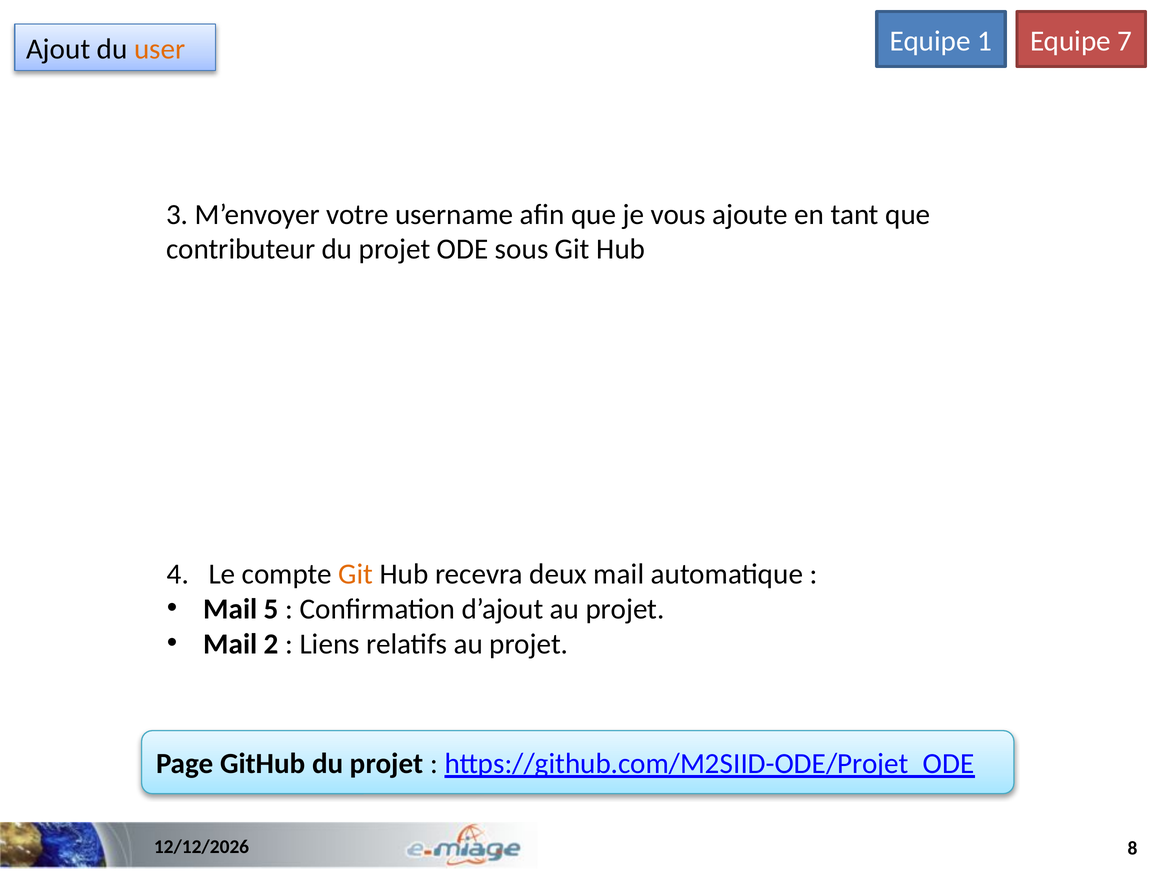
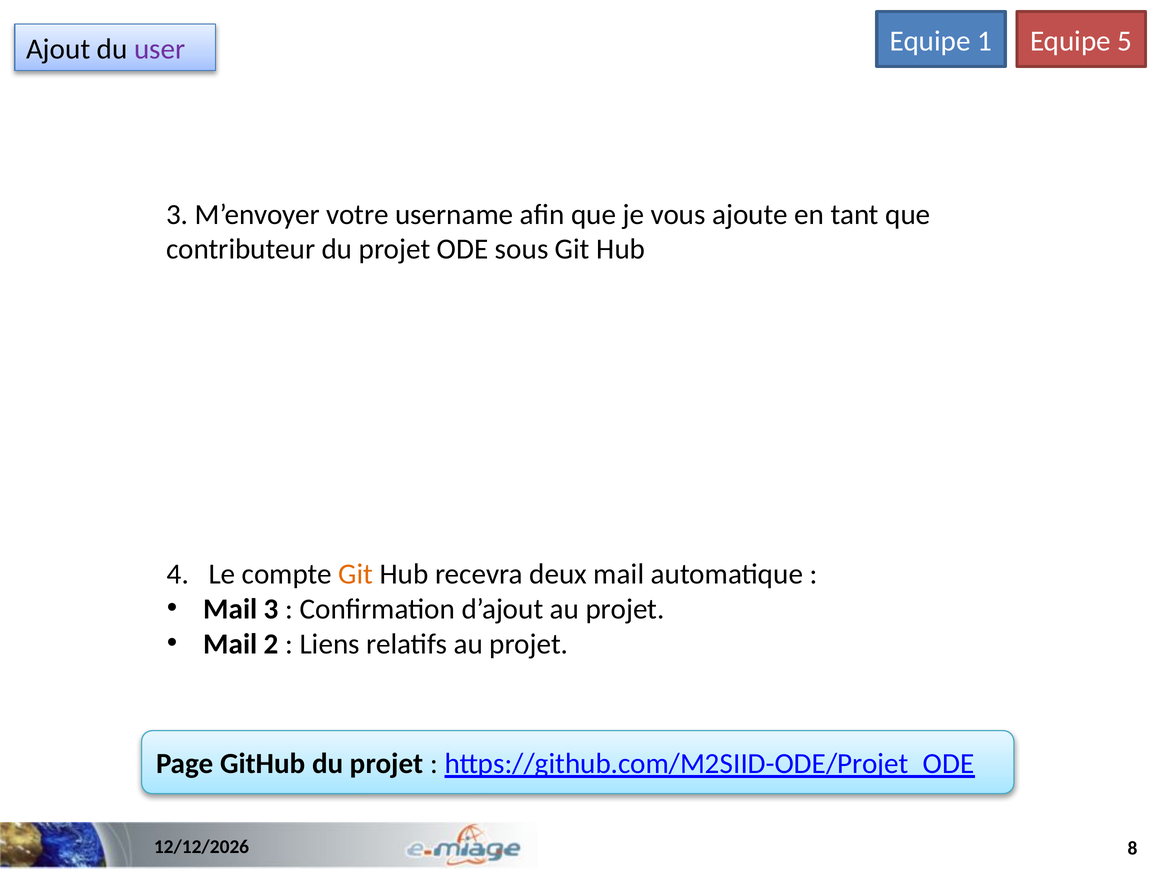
user colour: orange -> purple
7: 7 -> 5
Mail 5: 5 -> 3
